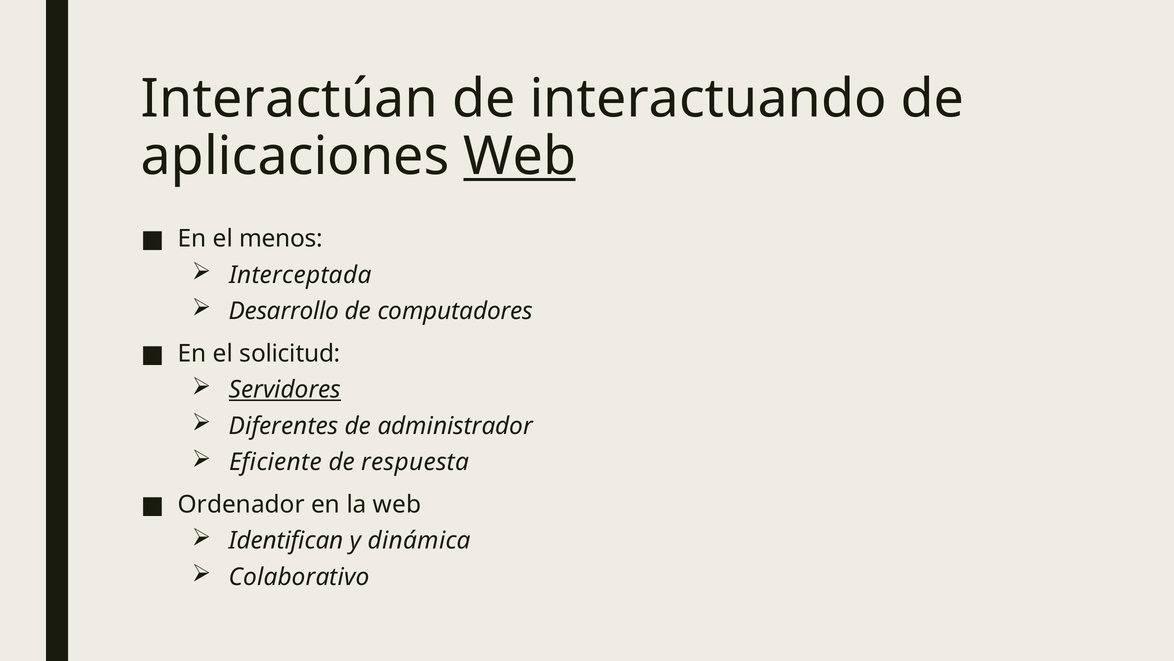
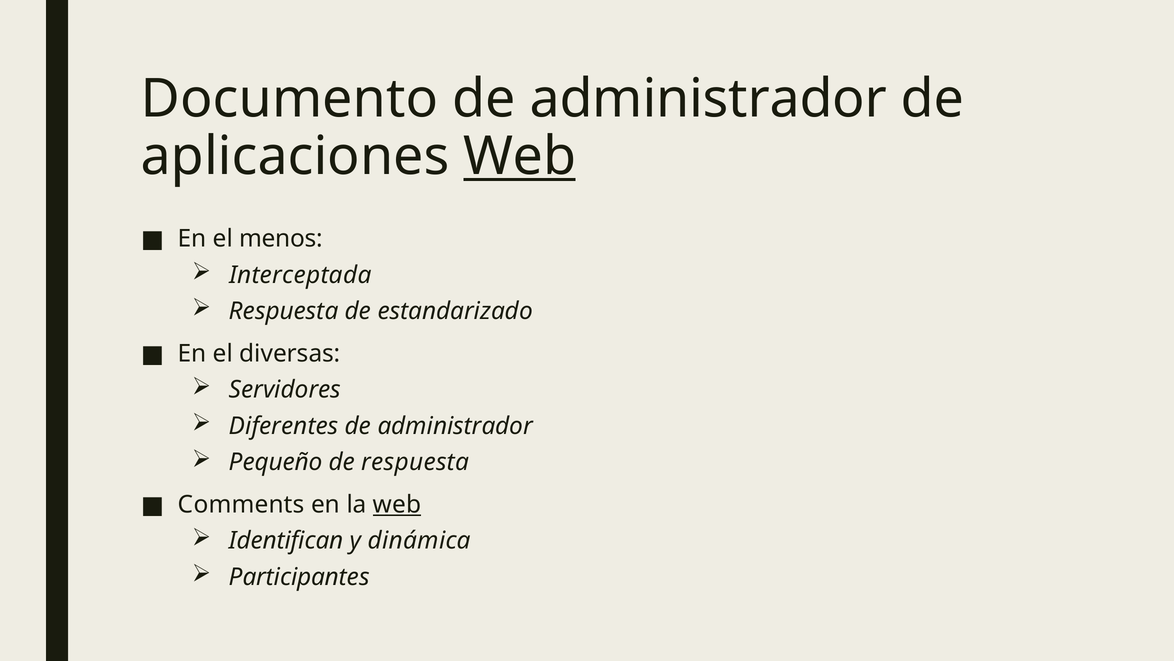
Interactúan: Interactúan -> Documento
interactuando at (708, 99): interactuando -> administrador
Desarrollo at (284, 311): Desarrollo -> Respuesta
computadores: computadores -> estandarizado
solicitud: solicitud -> diversas
Servidores underline: present -> none
Eficiente: Eficiente -> Pequeño
Ordenador: Ordenador -> Comments
web at (397, 504) underline: none -> present
Colaborativo: Colaborativo -> Participantes
